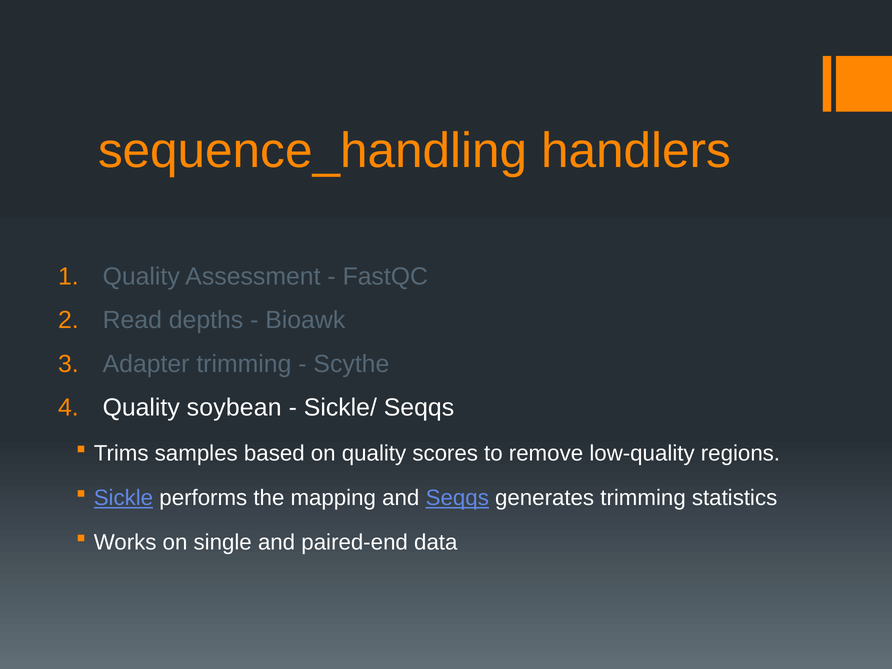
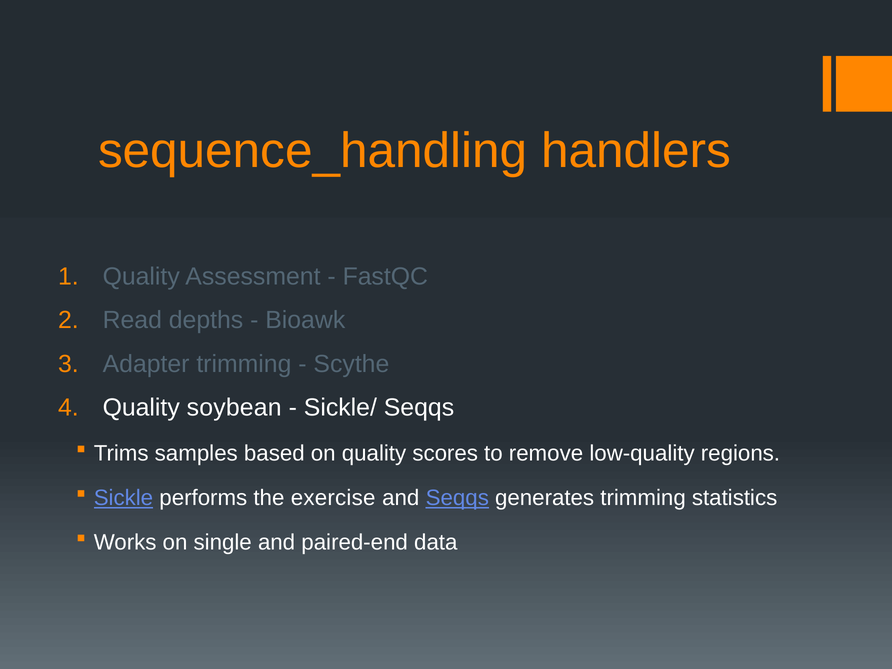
mapping: mapping -> exercise
